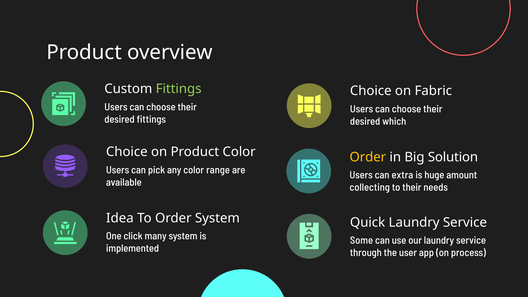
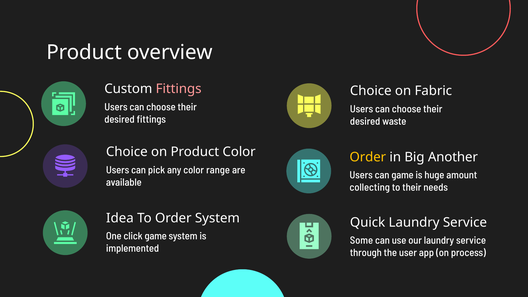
Fittings at (179, 89) colour: light green -> pink
which: which -> waste
Solution: Solution -> Another
can extra: extra -> game
click many: many -> game
